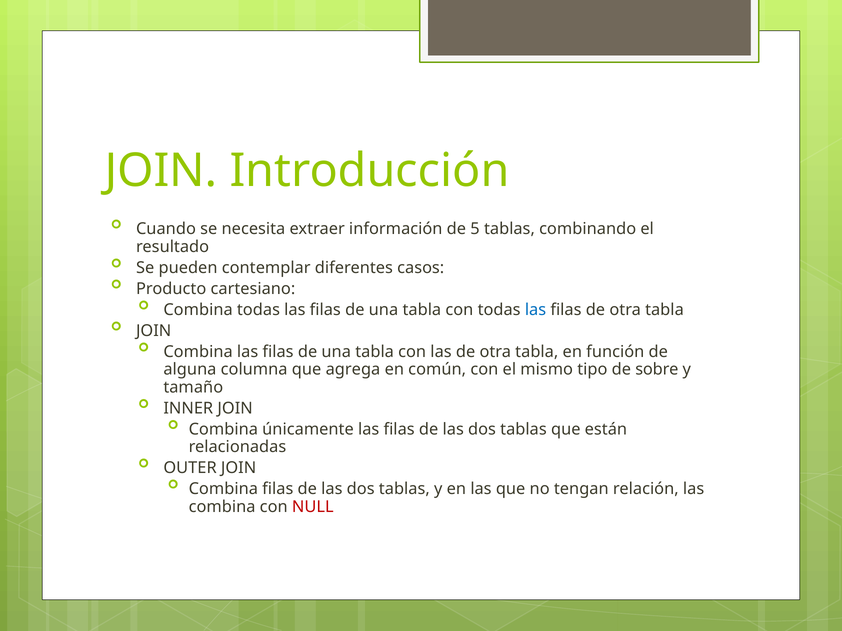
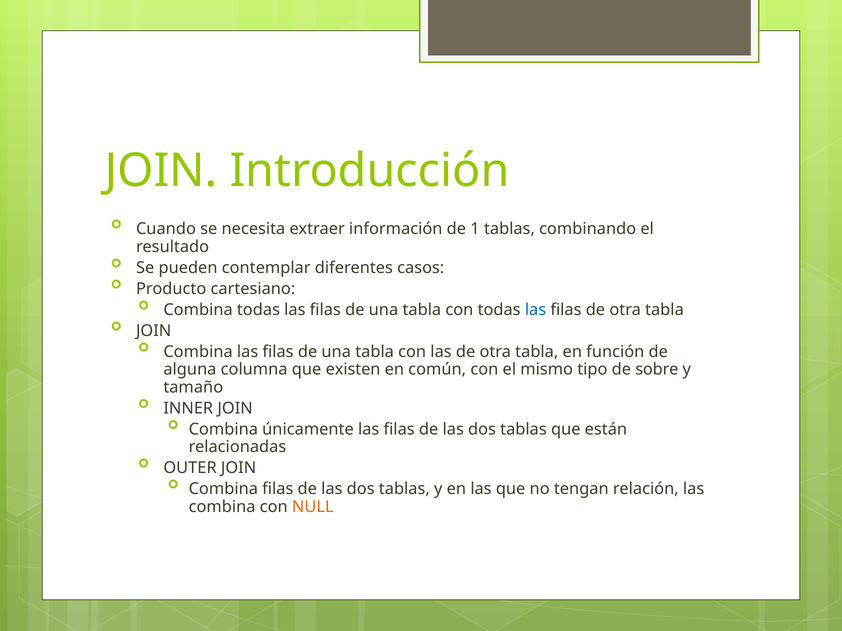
5: 5 -> 1
agrega: agrega -> existen
NULL colour: red -> orange
